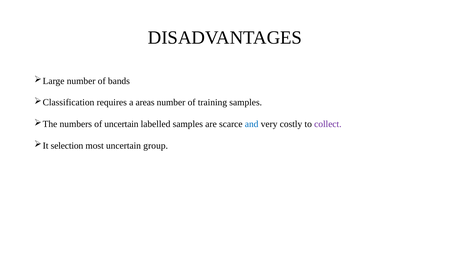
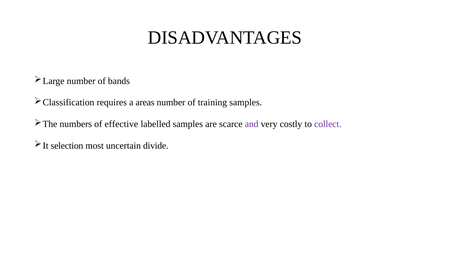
of uncertain: uncertain -> effective
and colour: blue -> purple
group: group -> divide
